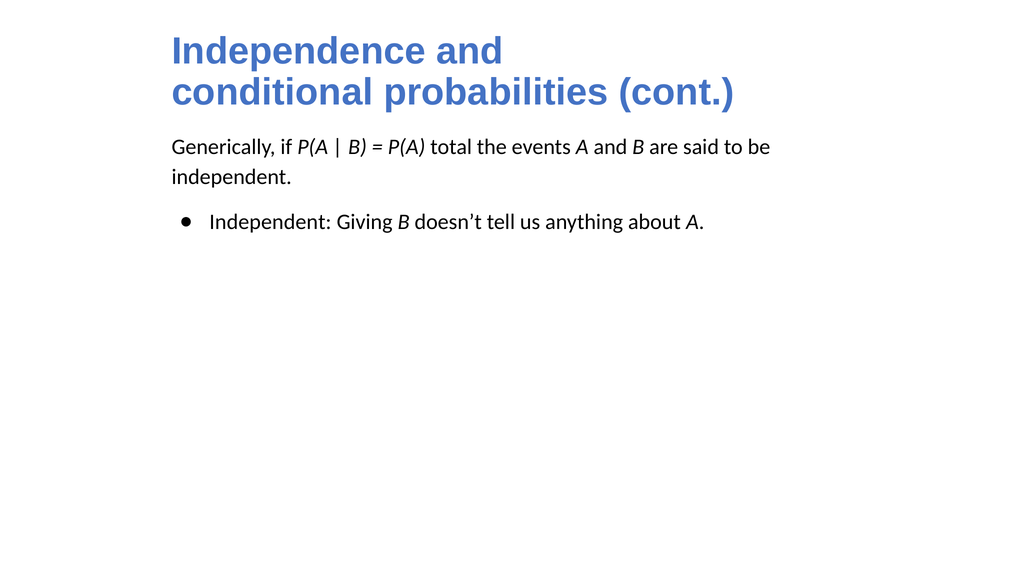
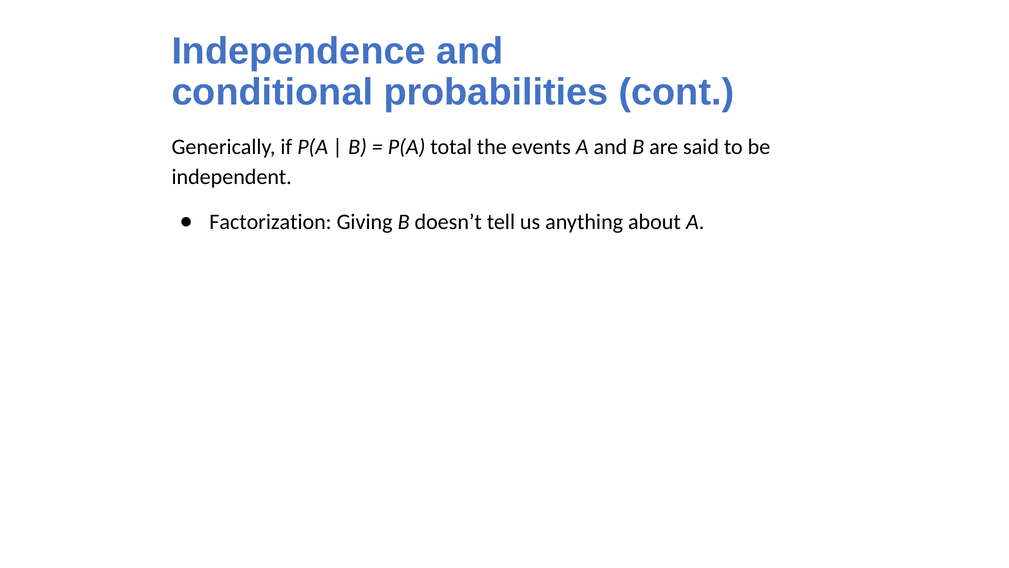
Independent at (270, 222): Independent -> Factorization
